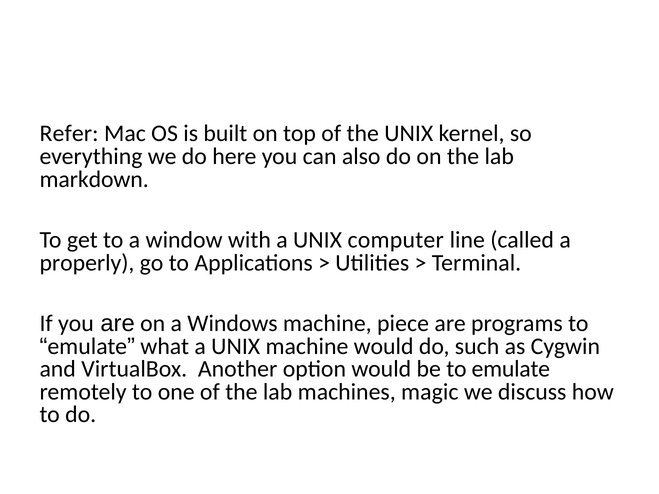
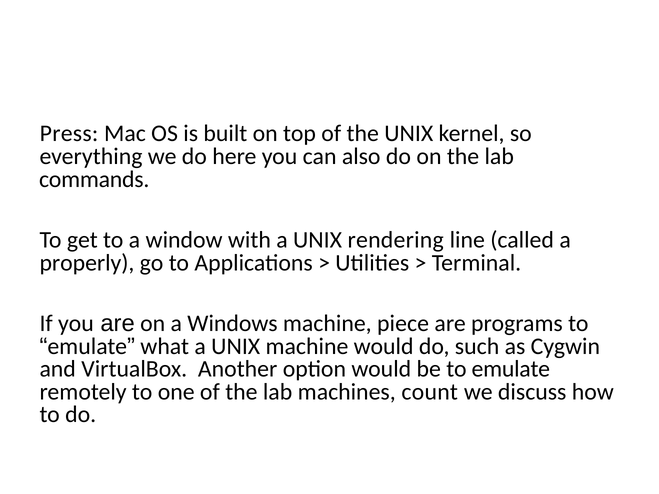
Refer: Refer -> Press
markdown: markdown -> commands
computer: computer -> rendering
magic: magic -> count
